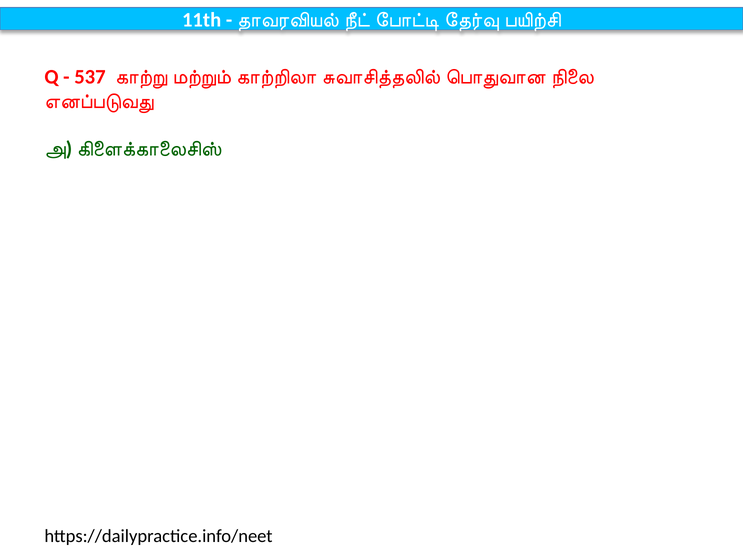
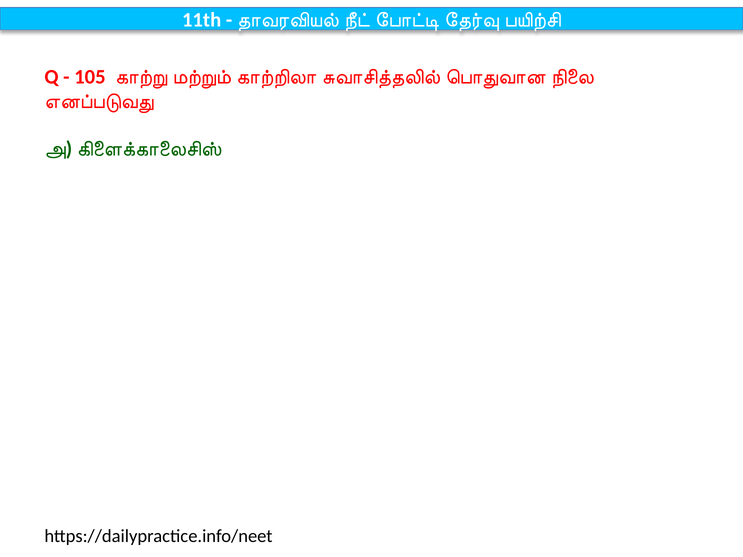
537: 537 -> 105
